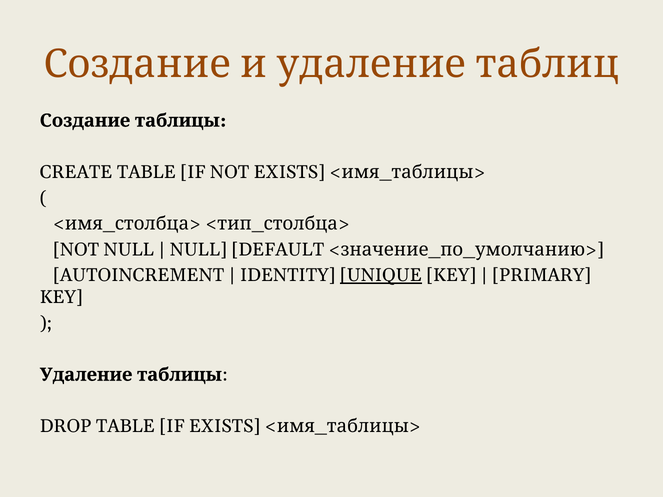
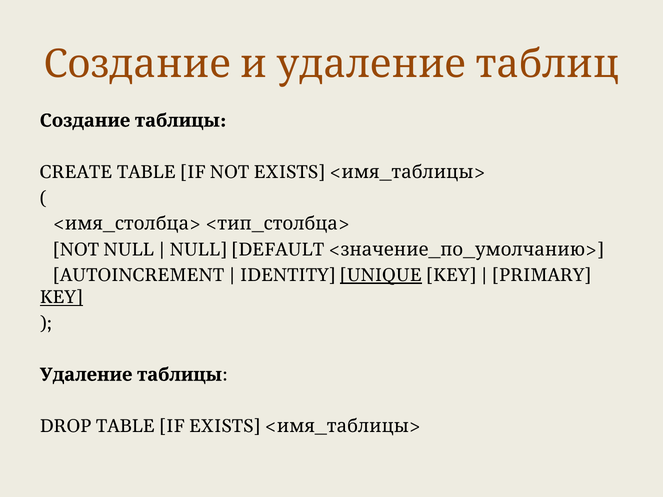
KEY at (61, 298) underline: none -> present
